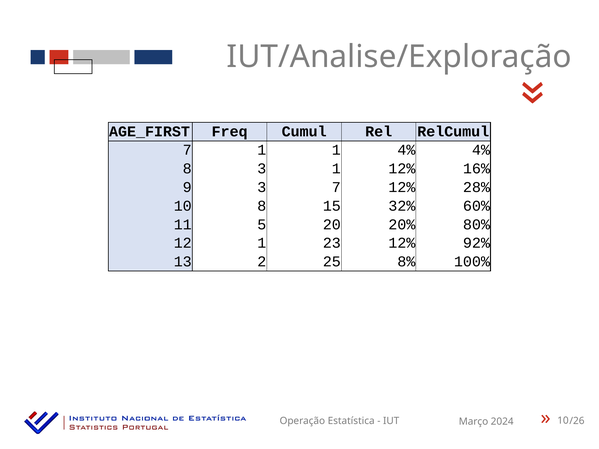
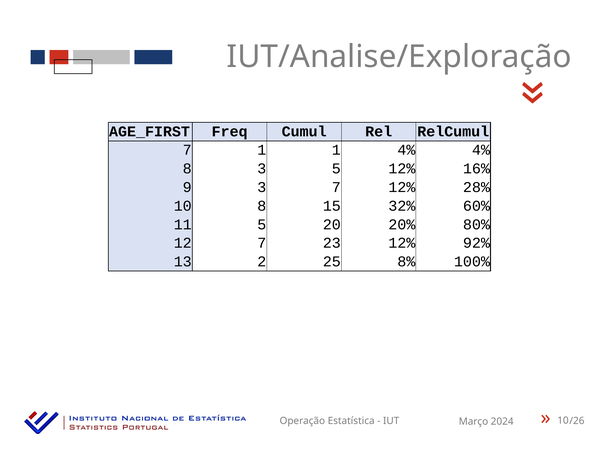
3 1: 1 -> 5
12 1: 1 -> 7
